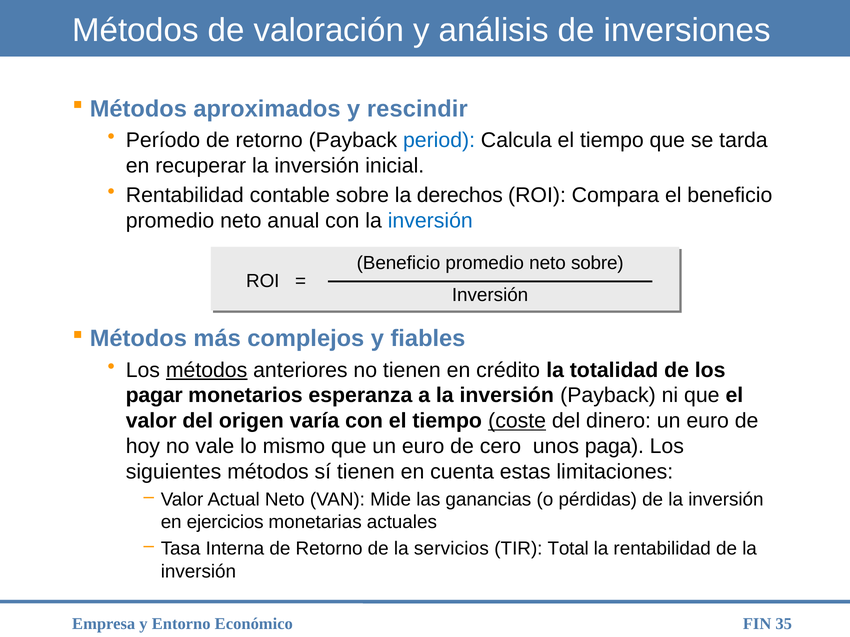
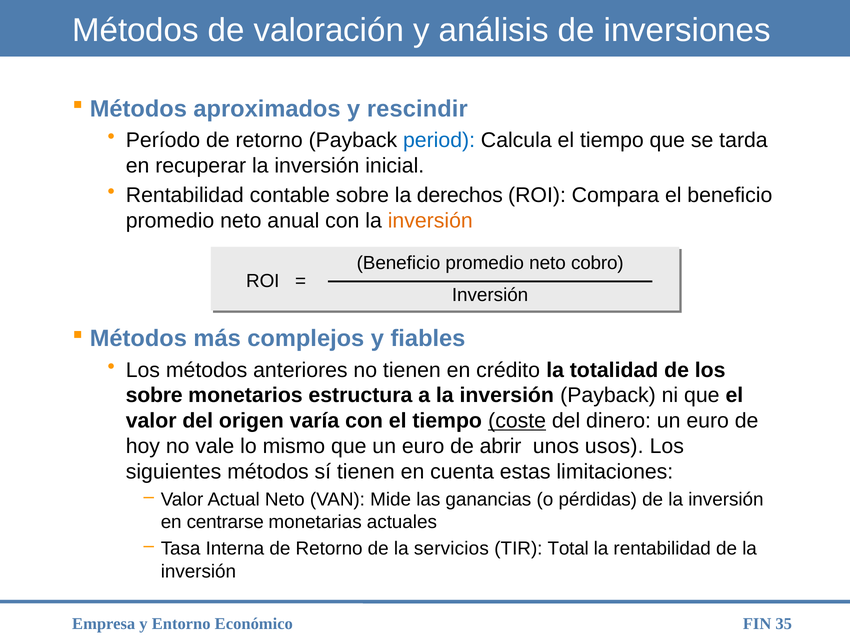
inversión at (430, 221) colour: blue -> orange
neto sobre: sobre -> cobro
métodos at (207, 370) underline: present -> none
pagar at (154, 396): pagar -> sobre
esperanza: esperanza -> estructura
cero: cero -> abrir
paga: paga -> usos
ejercicios: ejercicios -> centrarse
